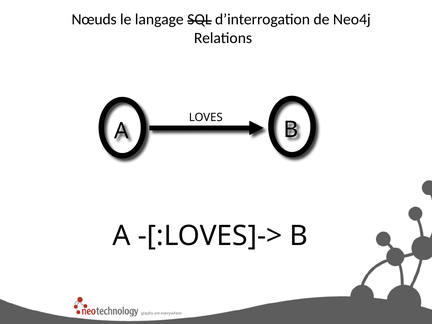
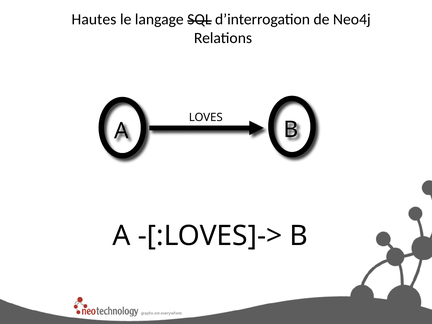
Nœuds: Nœuds -> Hautes
